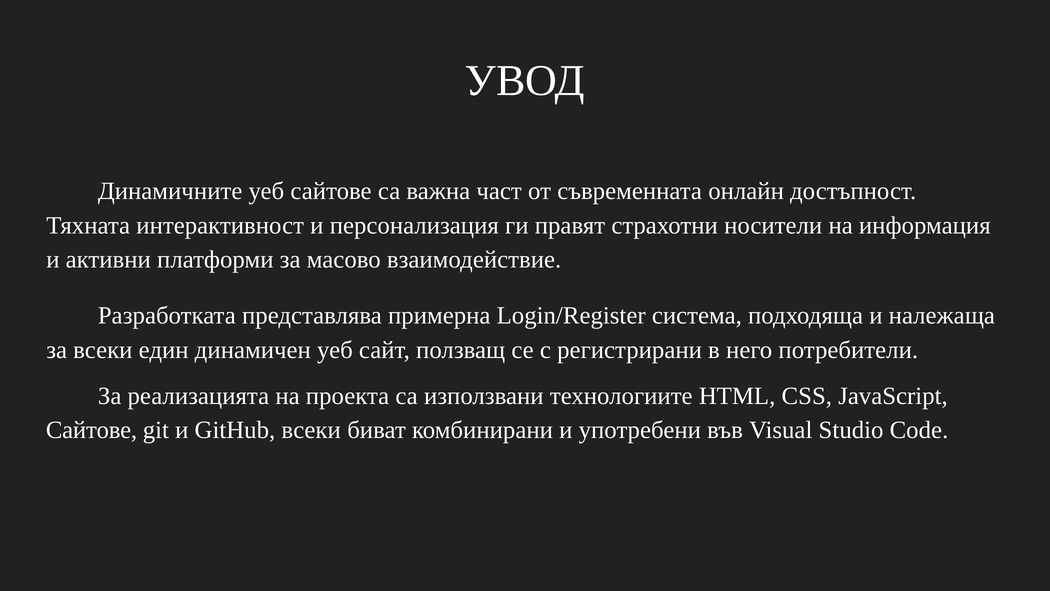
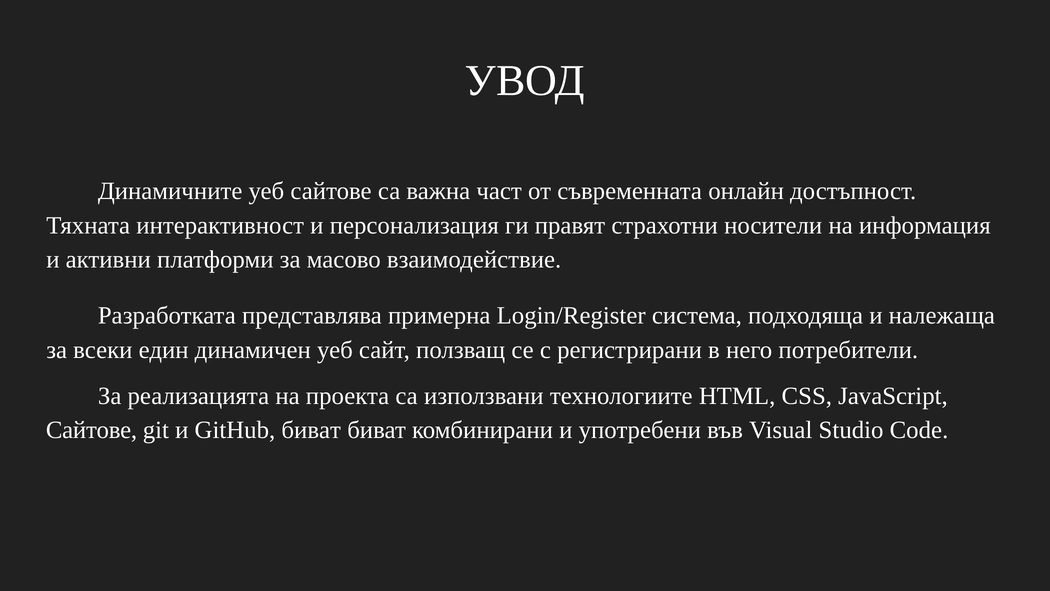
GitHub всеки: всеки -> биват
